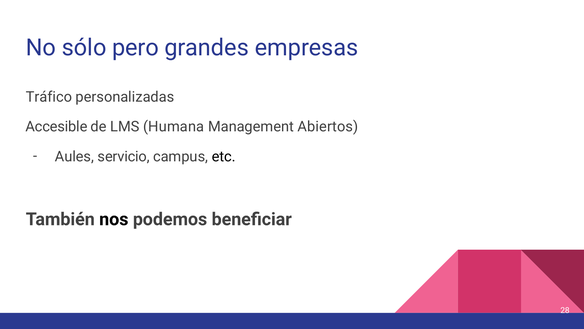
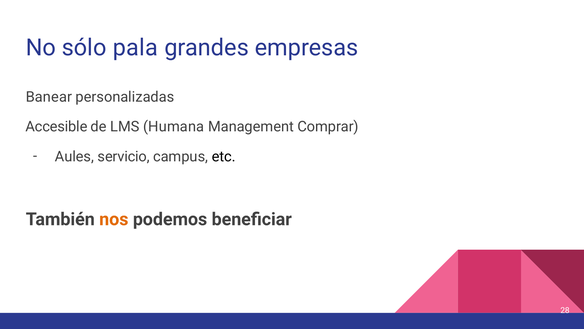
pero: pero -> pala
Tráfico: Tráfico -> Banear
Abiertos: Abiertos -> Comprar
nos colour: black -> orange
